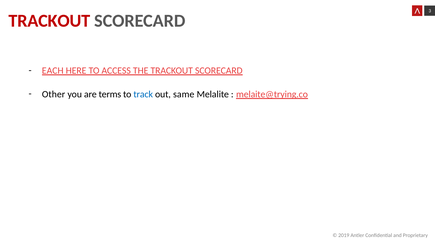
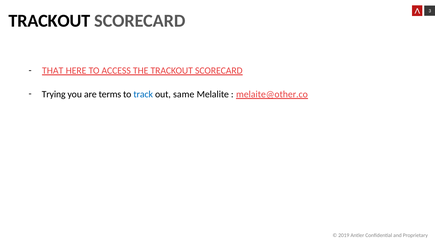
TRACKOUT at (49, 21) colour: red -> black
EACH: EACH -> THAT
Other: Other -> Trying
melaite@trying.co: melaite@trying.co -> melaite@other.co
